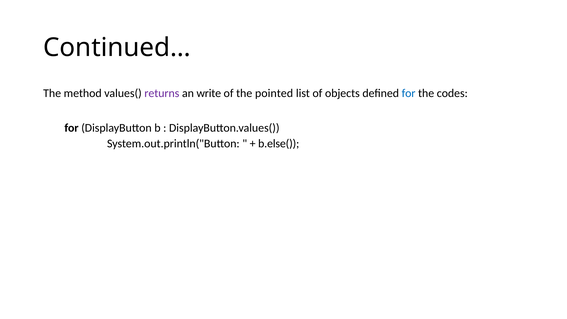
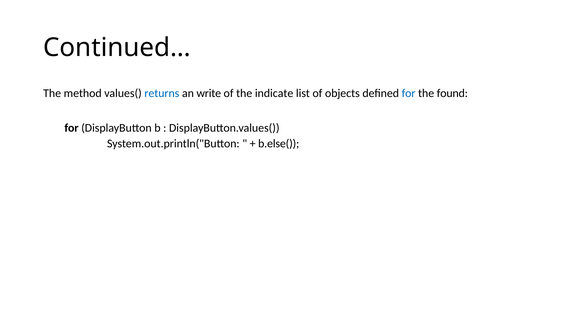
returns colour: purple -> blue
pointed: pointed -> indicate
codes: codes -> found
